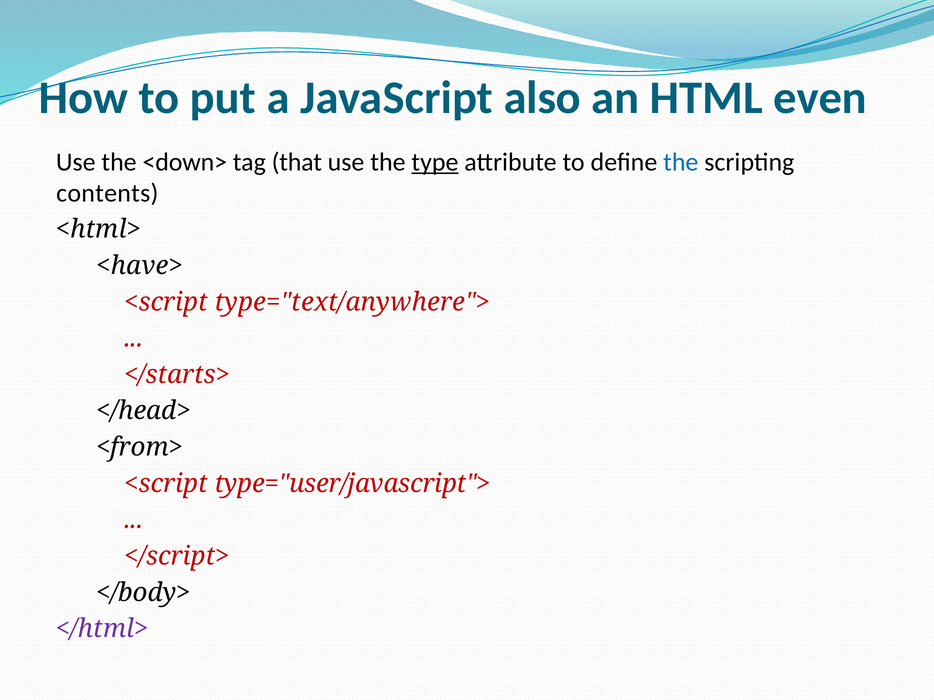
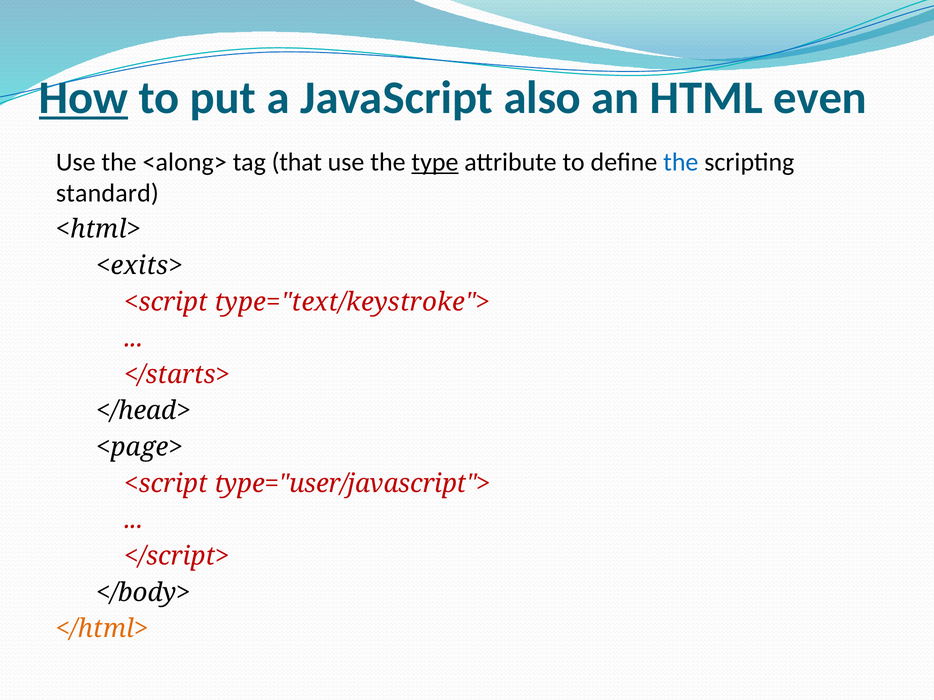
How underline: none -> present
<down>: <down> -> <along>
contents: contents -> standard
<have>: <have> -> <exits>
type="text/anywhere">: type="text/anywhere"> -> type="text/keystroke">
<from>: <from> -> <page>
</html> colour: purple -> orange
